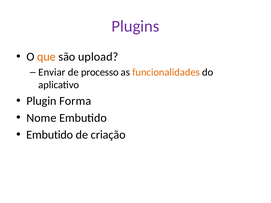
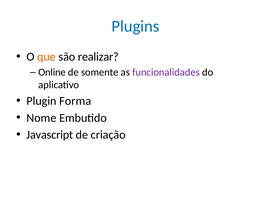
Plugins colour: purple -> blue
upload: upload -> realizar
Enviar: Enviar -> Online
processo: processo -> somente
funcionalidades colour: orange -> purple
Embutido at (50, 135): Embutido -> Javascript
